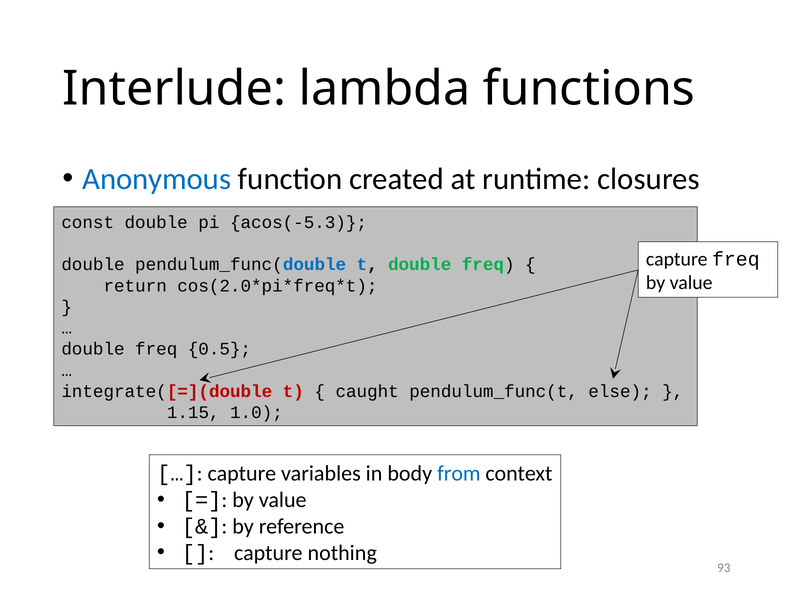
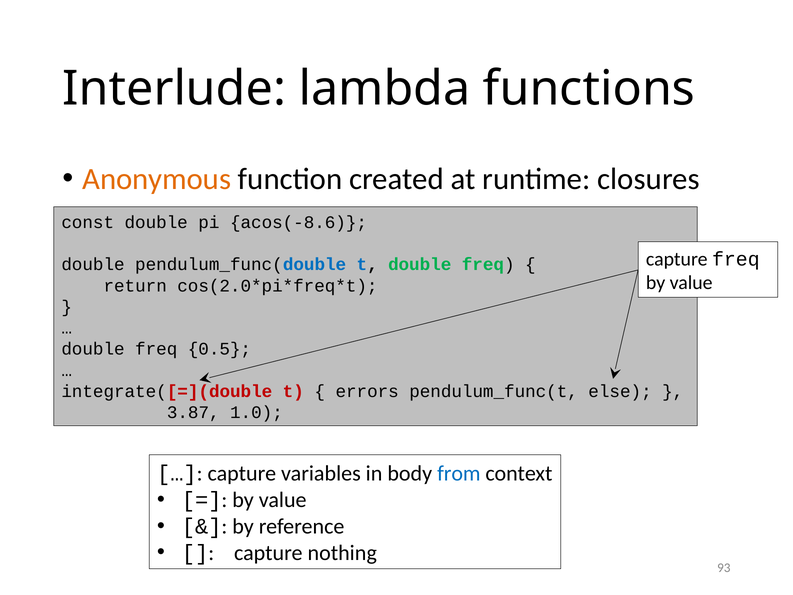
Anonymous colour: blue -> orange
acos(-5.3: acos(-5.3 -> acos(-8.6
caught: caught -> errors
1.15: 1.15 -> 3.87
